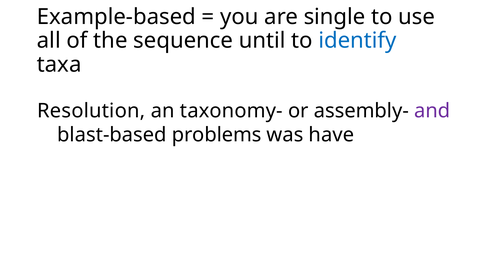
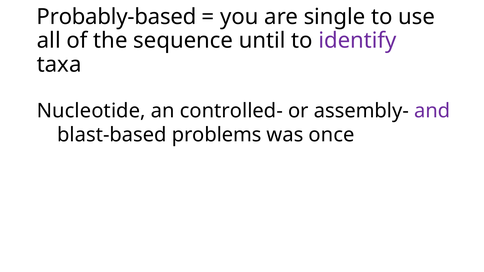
Example-based: Example-based -> Probably-based
identify colour: blue -> purple
Resolution: Resolution -> Nucleotide
taxonomy-: taxonomy- -> controlled-
have: have -> once
